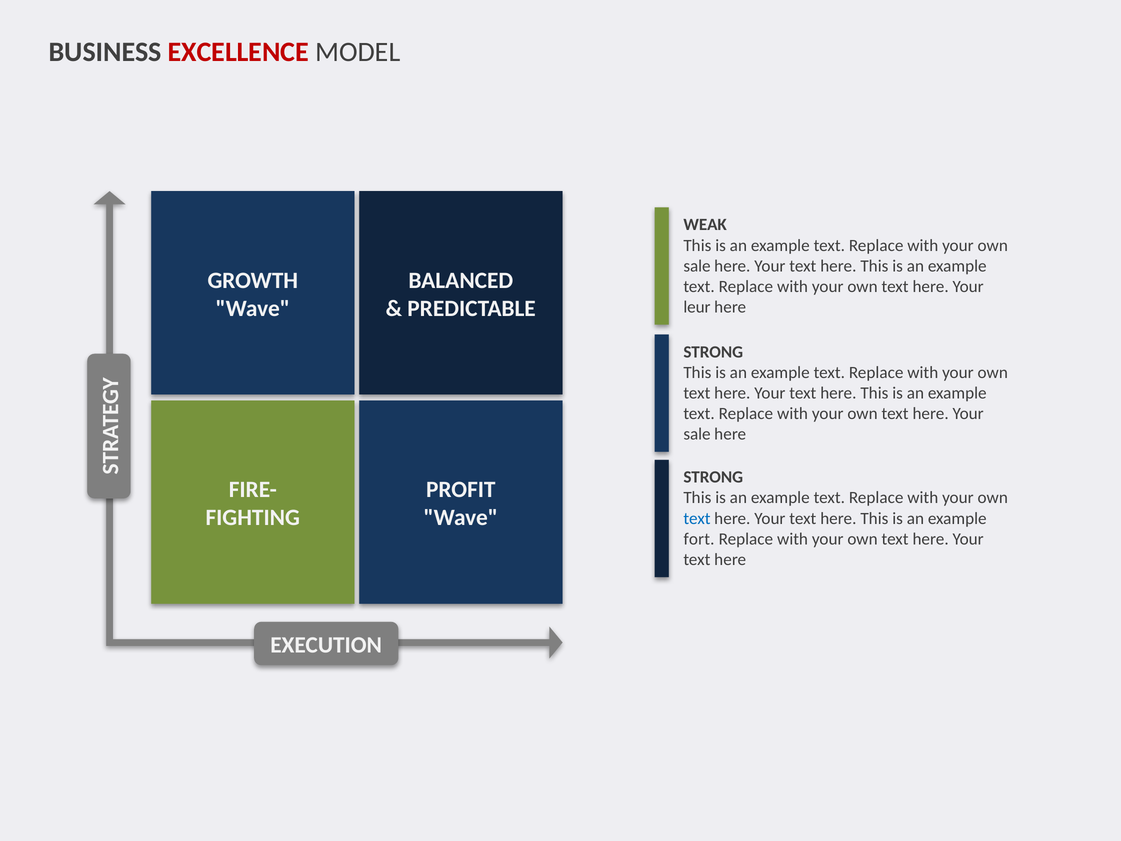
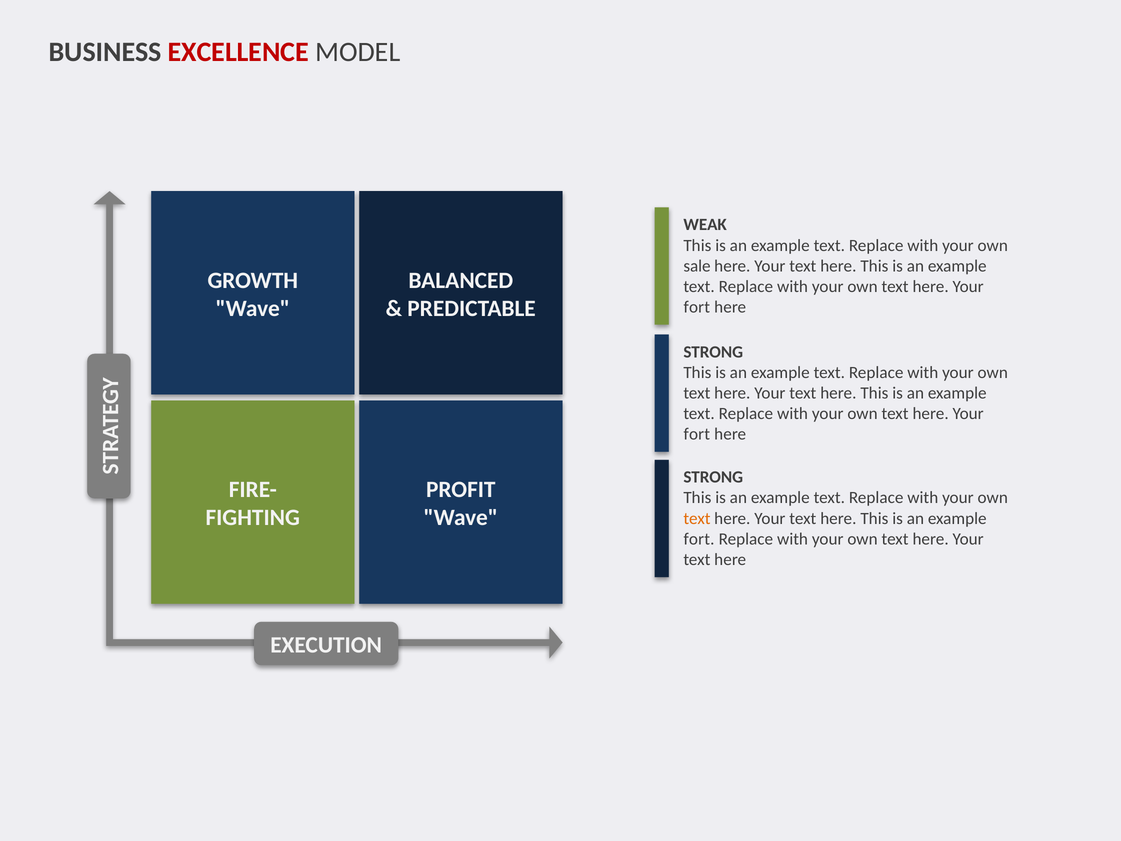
leur at (697, 307): leur -> fort
sale at (697, 434): sale -> fort
text at (697, 518) colour: blue -> orange
